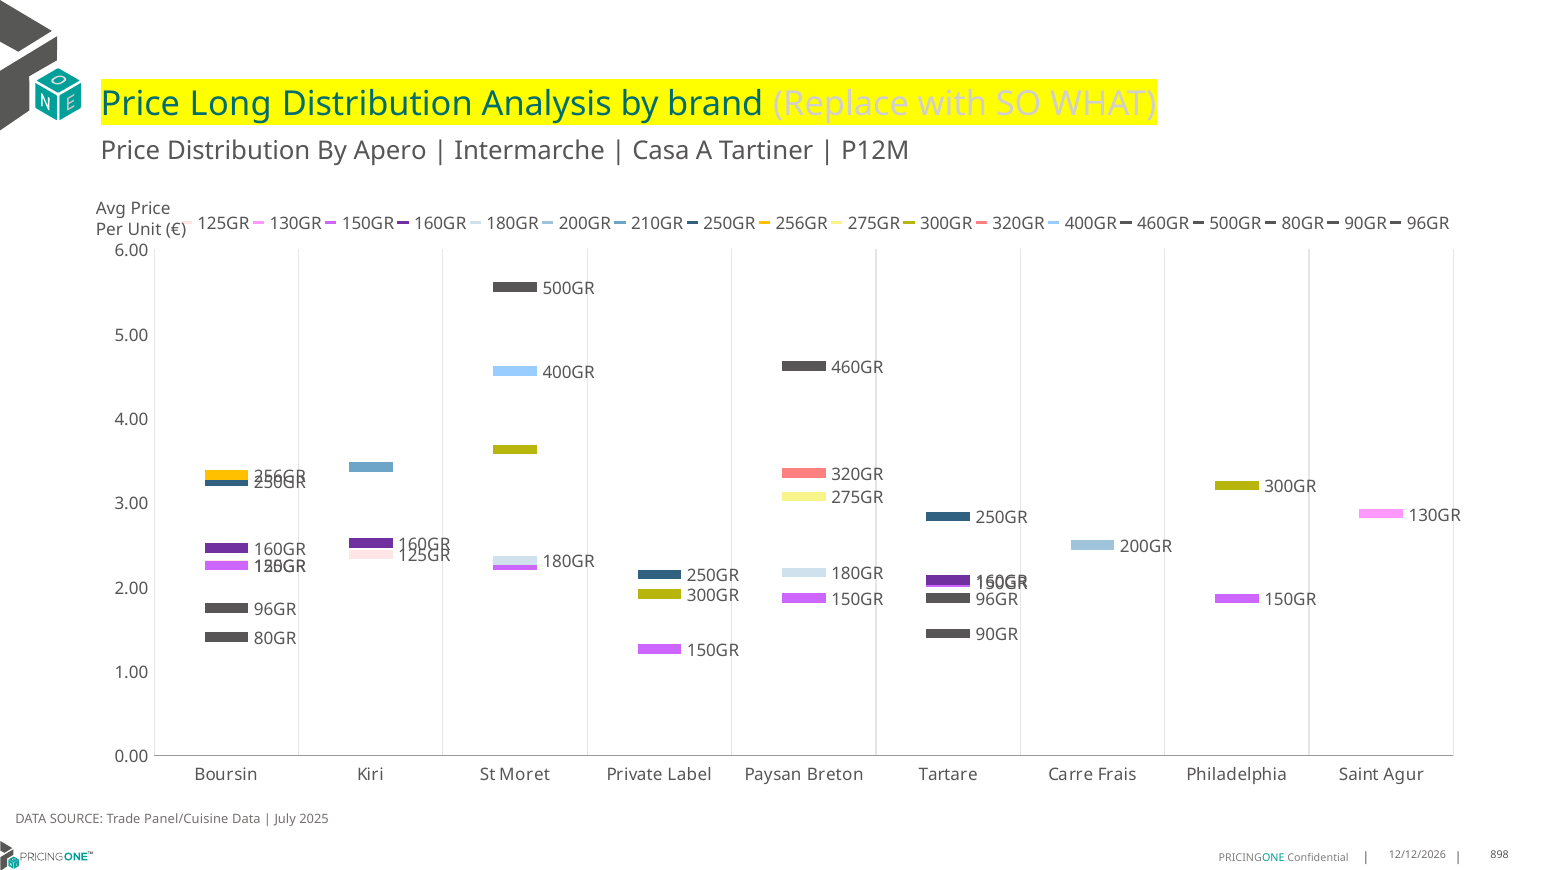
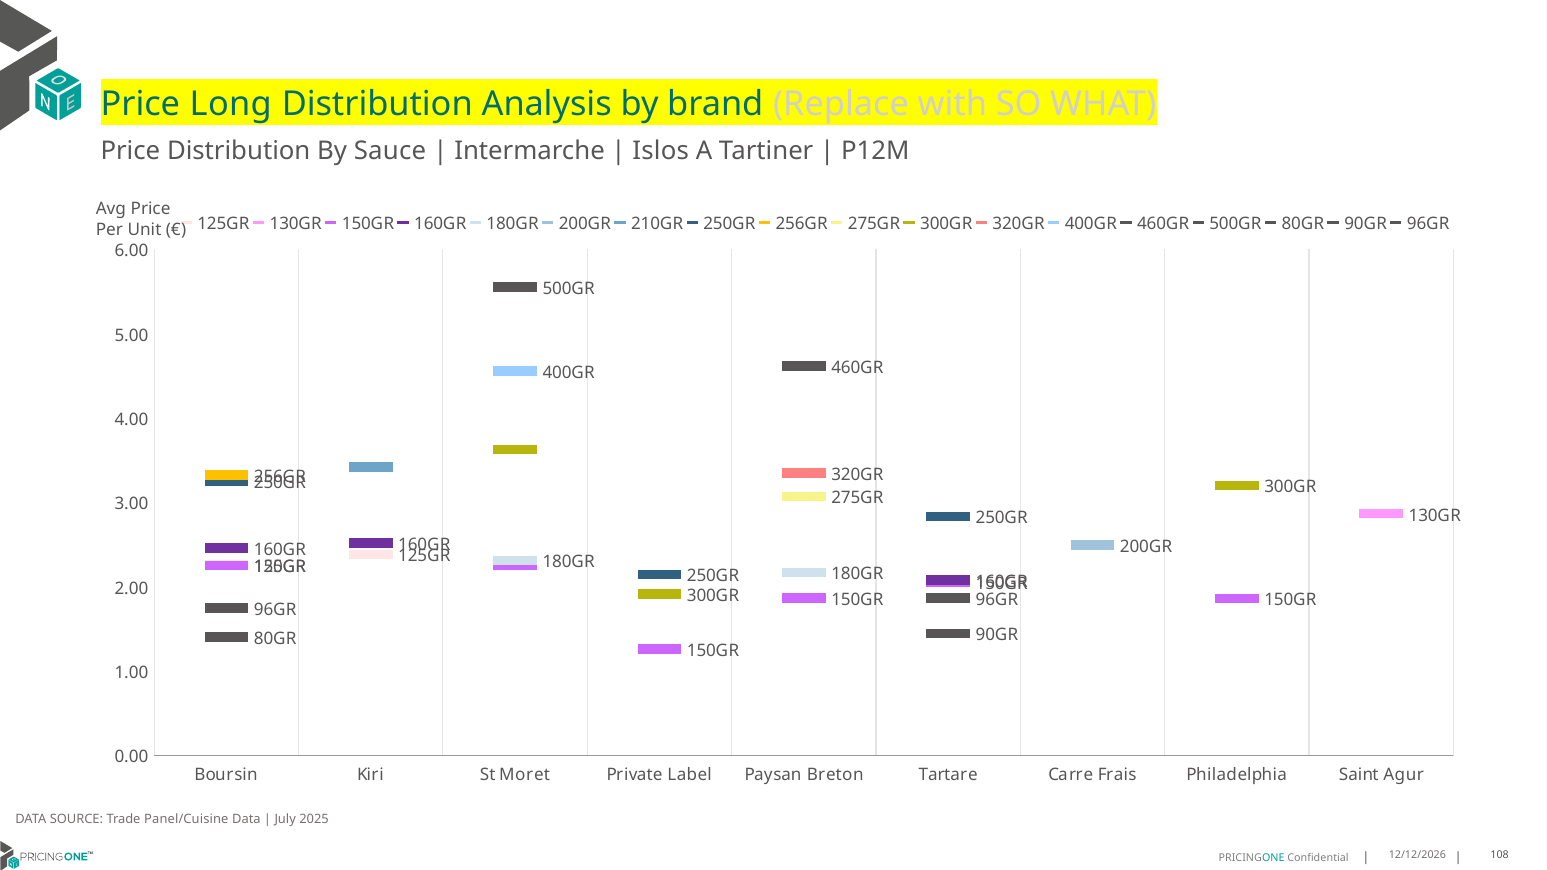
Apero: Apero -> Sauce
Casa: Casa -> Islos
898: 898 -> 108
